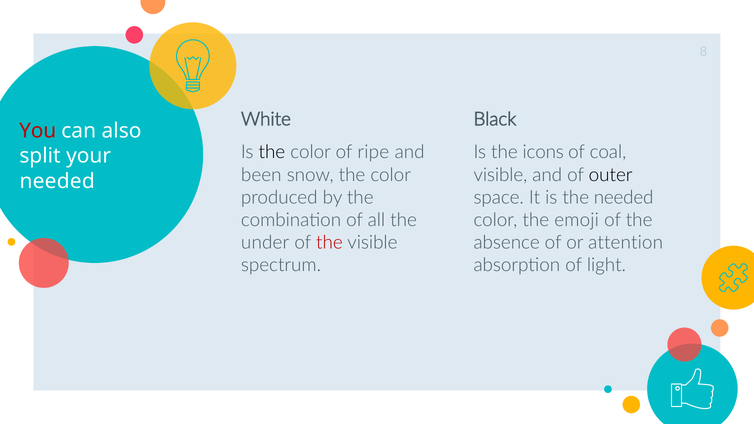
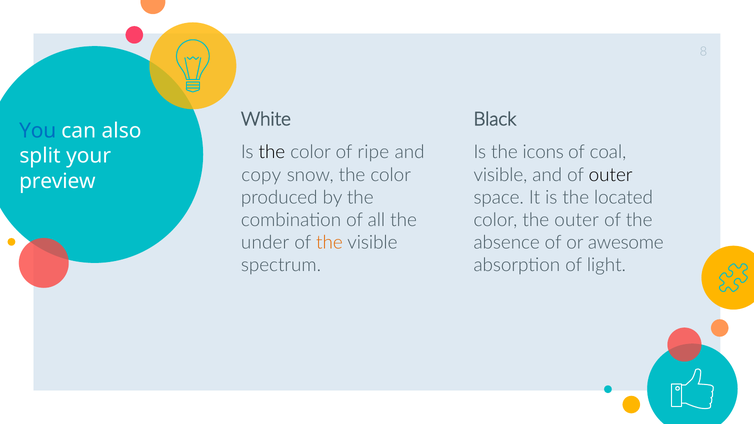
You colour: red -> blue
been: been -> copy
needed at (57, 181): needed -> preview
the needed: needed -> located
the emoji: emoji -> outer
the at (329, 243) colour: red -> orange
attention: attention -> awesome
